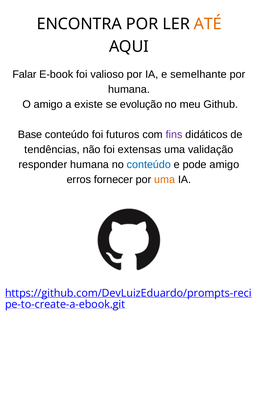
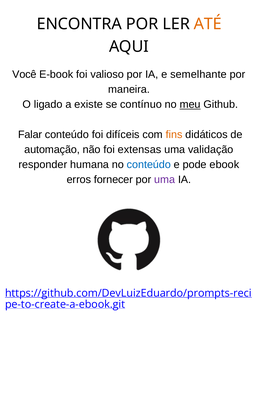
Falar: Falar -> Você
humana at (129, 89): humana -> maneira
O amigo: amigo -> ligado
evolução: evolução -> contínuo
meu underline: none -> present
Base: Base -> Falar
futuros: futuros -> difíceis
fins colour: purple -> orange
tendências: tendências -> automação
pode amigo: amigo -> ebook
uma at (165, 180) colour: orange -> purple
